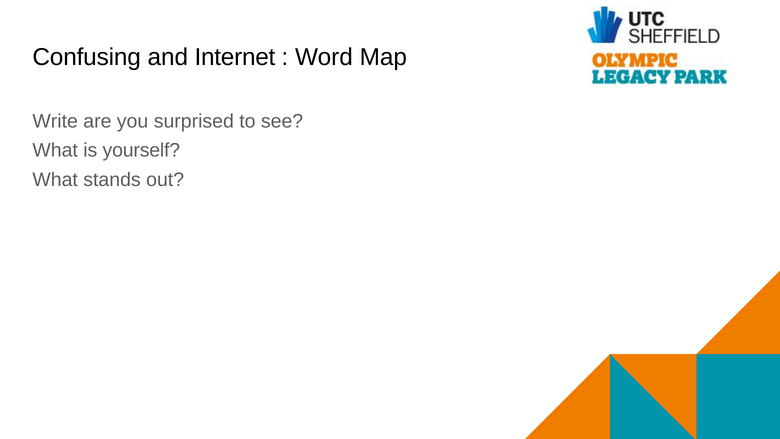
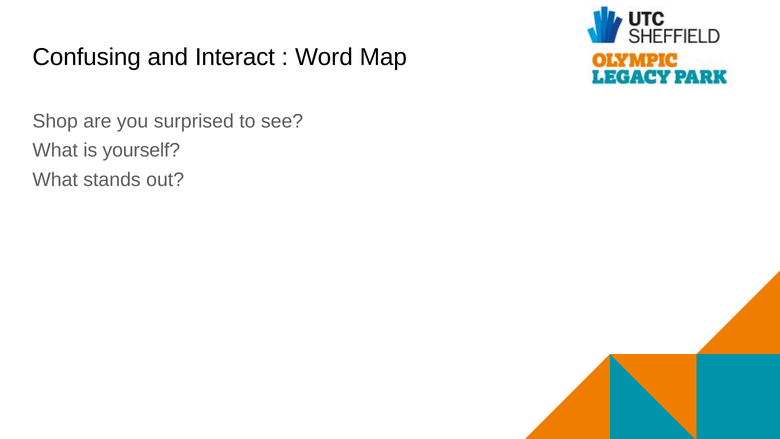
Internet: Internet -> Interact
Write: Write -> Shop
